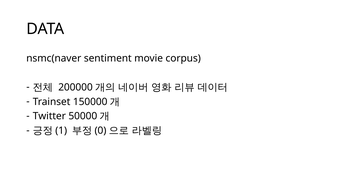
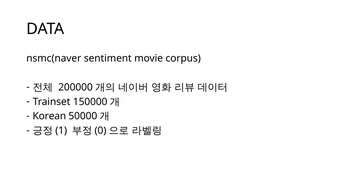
Twitter: Twitter -> Korean
